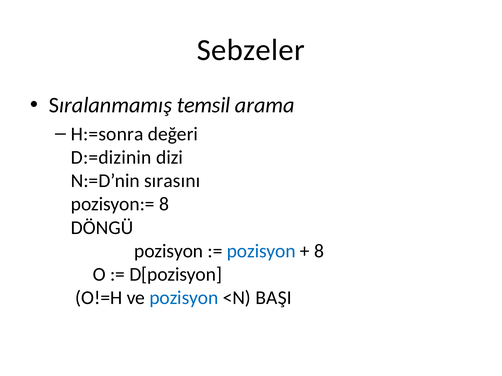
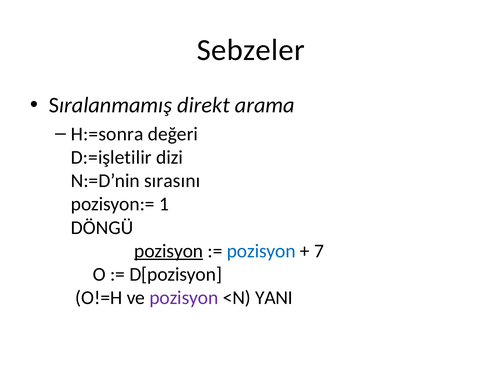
temsil: temsil -> direkt
D:=dizinin: D:=dizinin -> D:=işletilir
pozisyon:= 8: 8 -> 1
pozisyon at (169, 251) underline: none -> present
8 at (319, 251): 8 -> 7
pozisyon at (184, 298) colour: blue -> purple
BAŞI: BAŞI -> YANI
